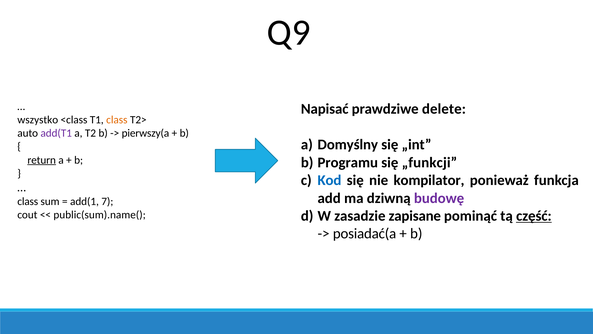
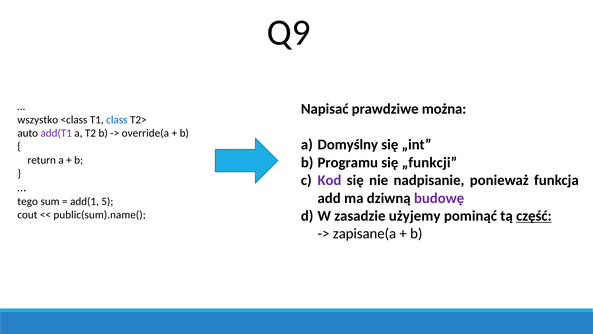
delete: delete -> można
class at (117, 120) colour: orange -> blue
pierwszy(a: pierwszy(a -> override(a
return underline: present -> none
Kod colour: blue -> purple
kompilator: kompilator -> nadpisanie
class at (28, 201): class -> tego
7: 7 -> 5
zapisane: zapisane -> użyjemy
posiadać(a: posiadać(a -> zapisane(a
